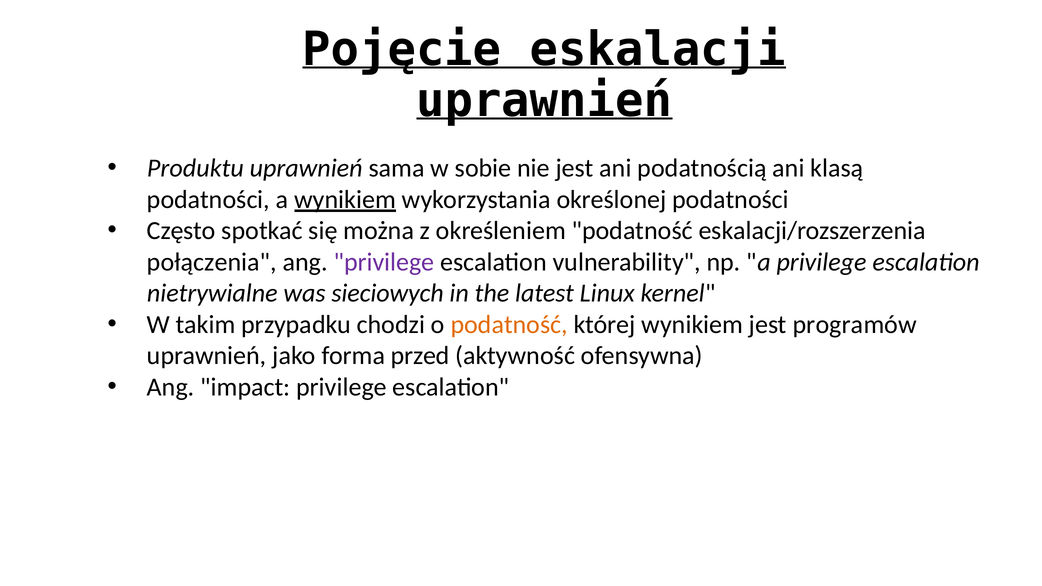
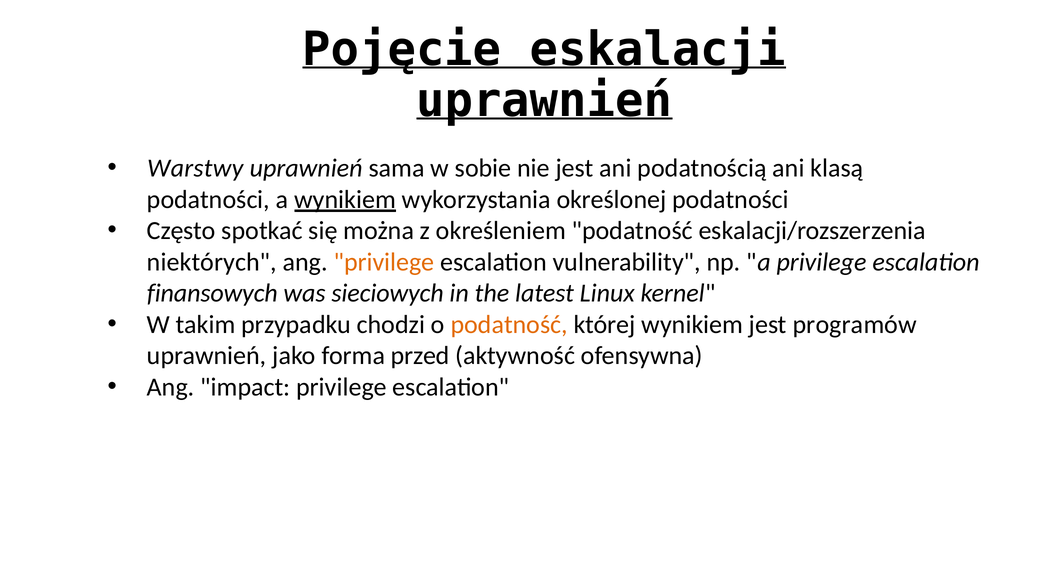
Produktu: Produktu -> Warstwy
połączenia: połączenia -> niektórych
privilege at (384, 262) colour: purple -> orange
nietrywialne: nietrywialne -> finansowych
